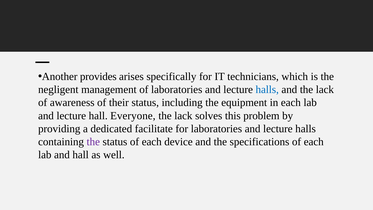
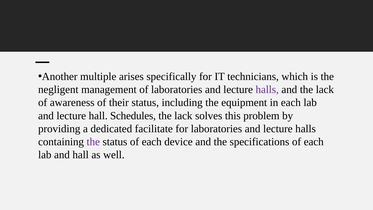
provides: provides -> multiple
halls at (267, 90) colour: blue -> purple
Everyone: Everyone -> Schedules
